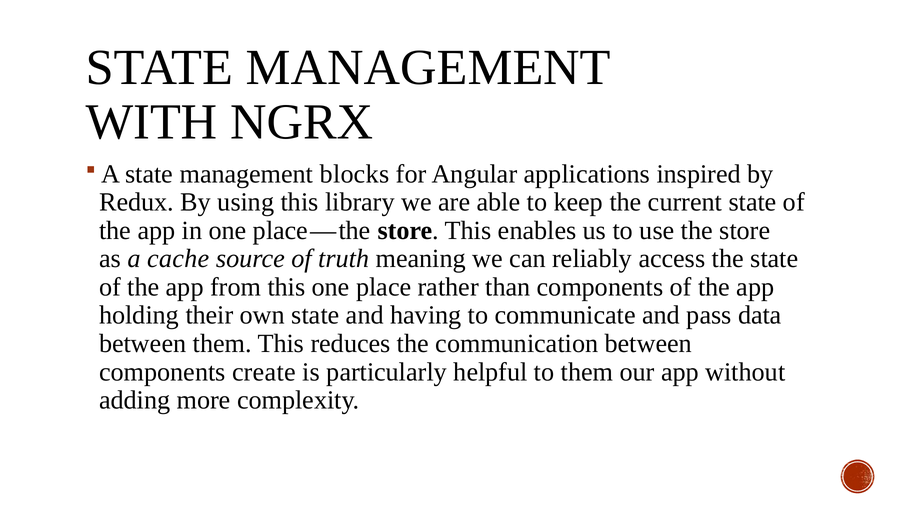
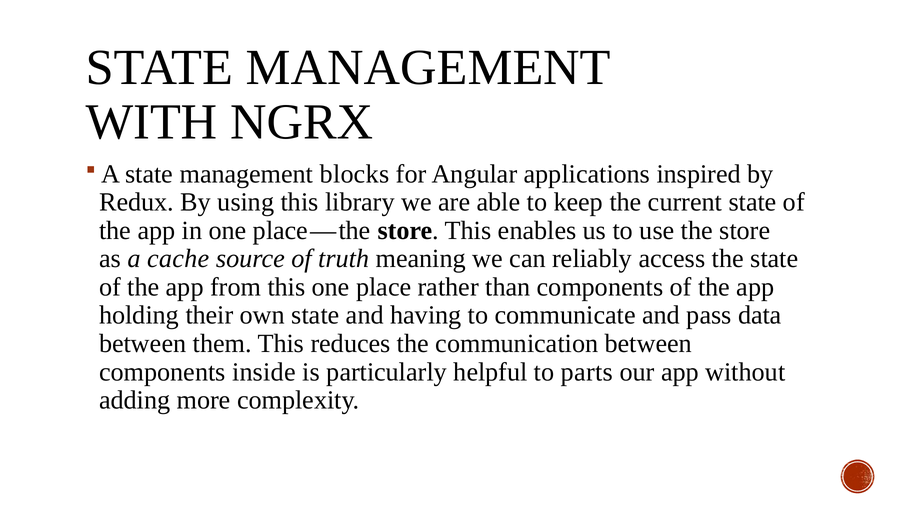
create: create -> inside
to them: them -> parts
